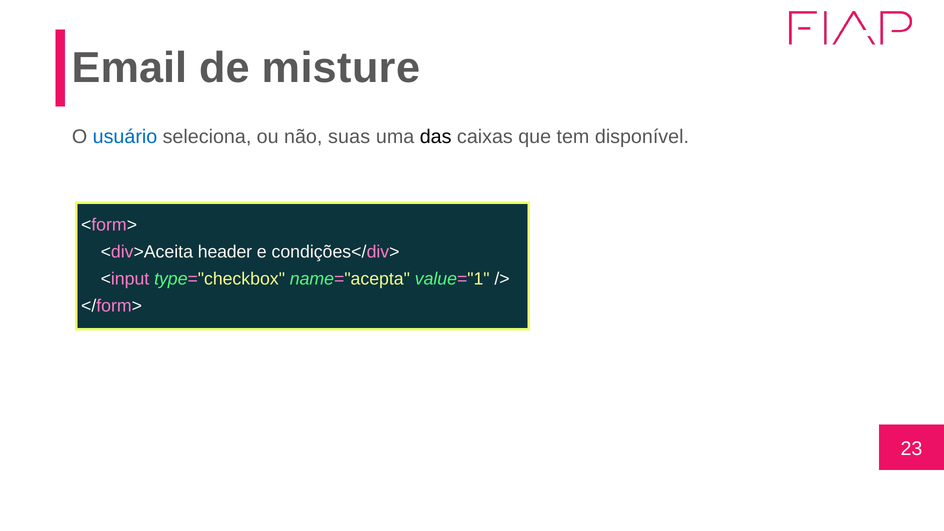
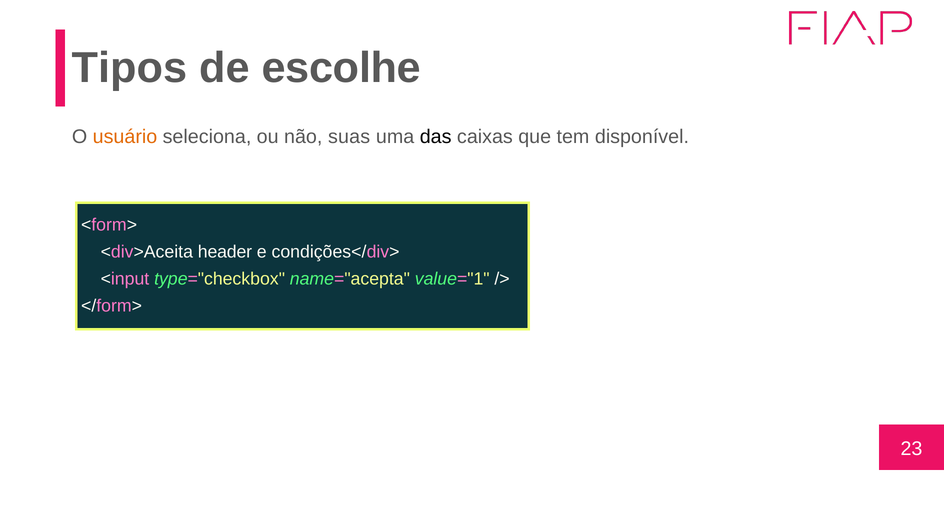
Email: Email -> Tipos
misture: misture -> escolhe
usuário colour: blue -> orange
